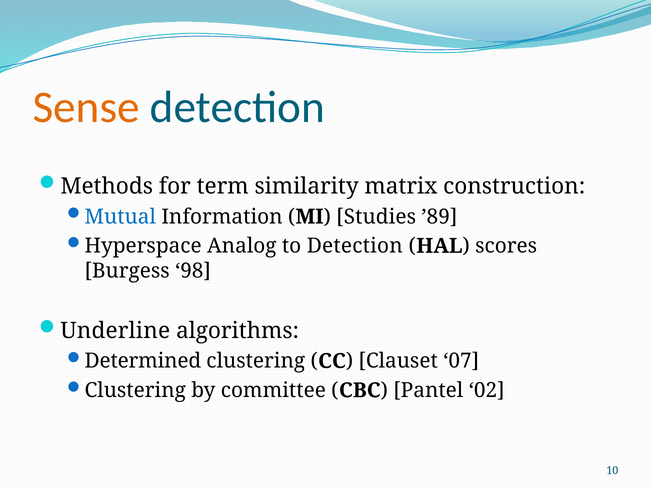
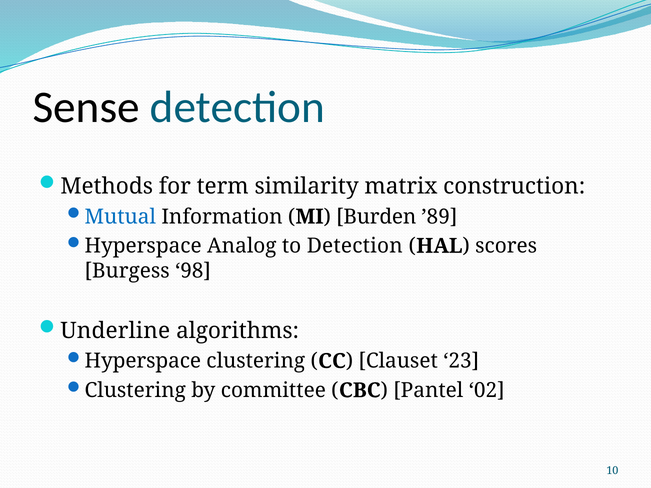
Sense colour: orange -> black
Studies: Studies -> Burden
Determined at (143, 361): Determined -> Hyperspace
07: 07 -> 23
